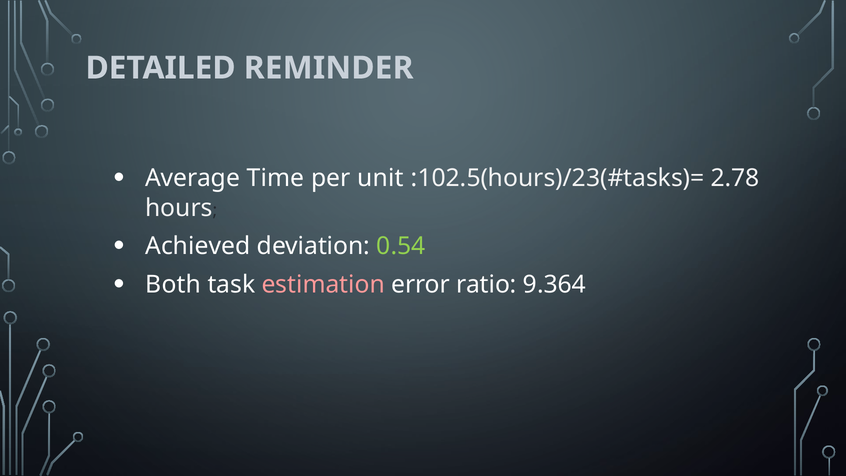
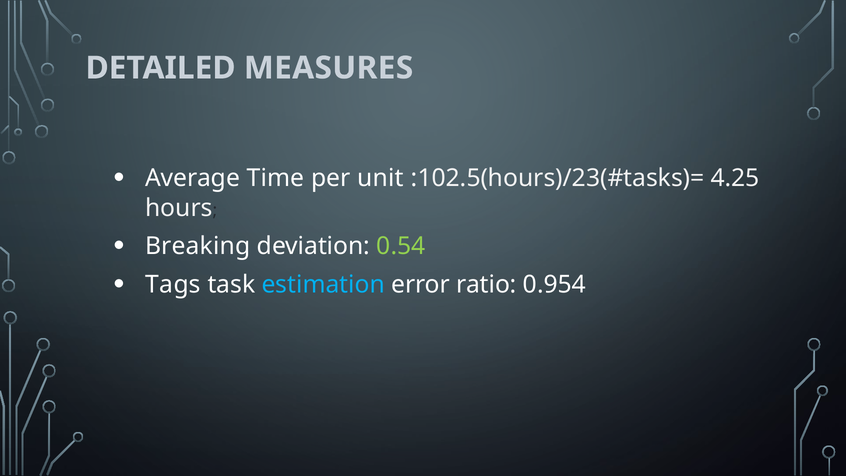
REMINDER: REMINDER -> MEASURES
2.78: 2.78 -> 4.25
Achieved: Achieved -> Breaking
Both: Both -> Tags
estimation colour: pink -> light blue
9.364: 9.364 -> 0.954
